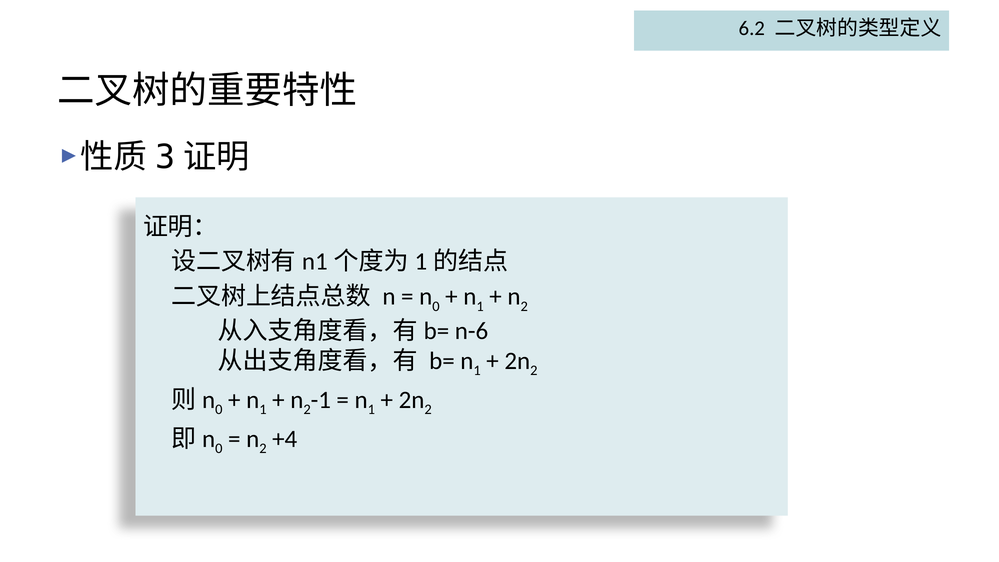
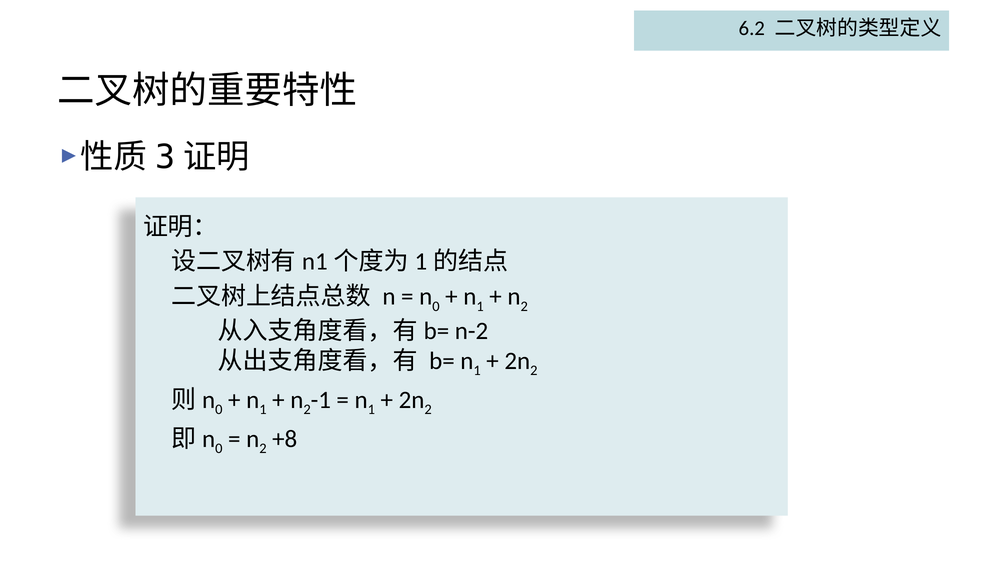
n-6: n-6 -> n-2
+4: +4 -> +8
